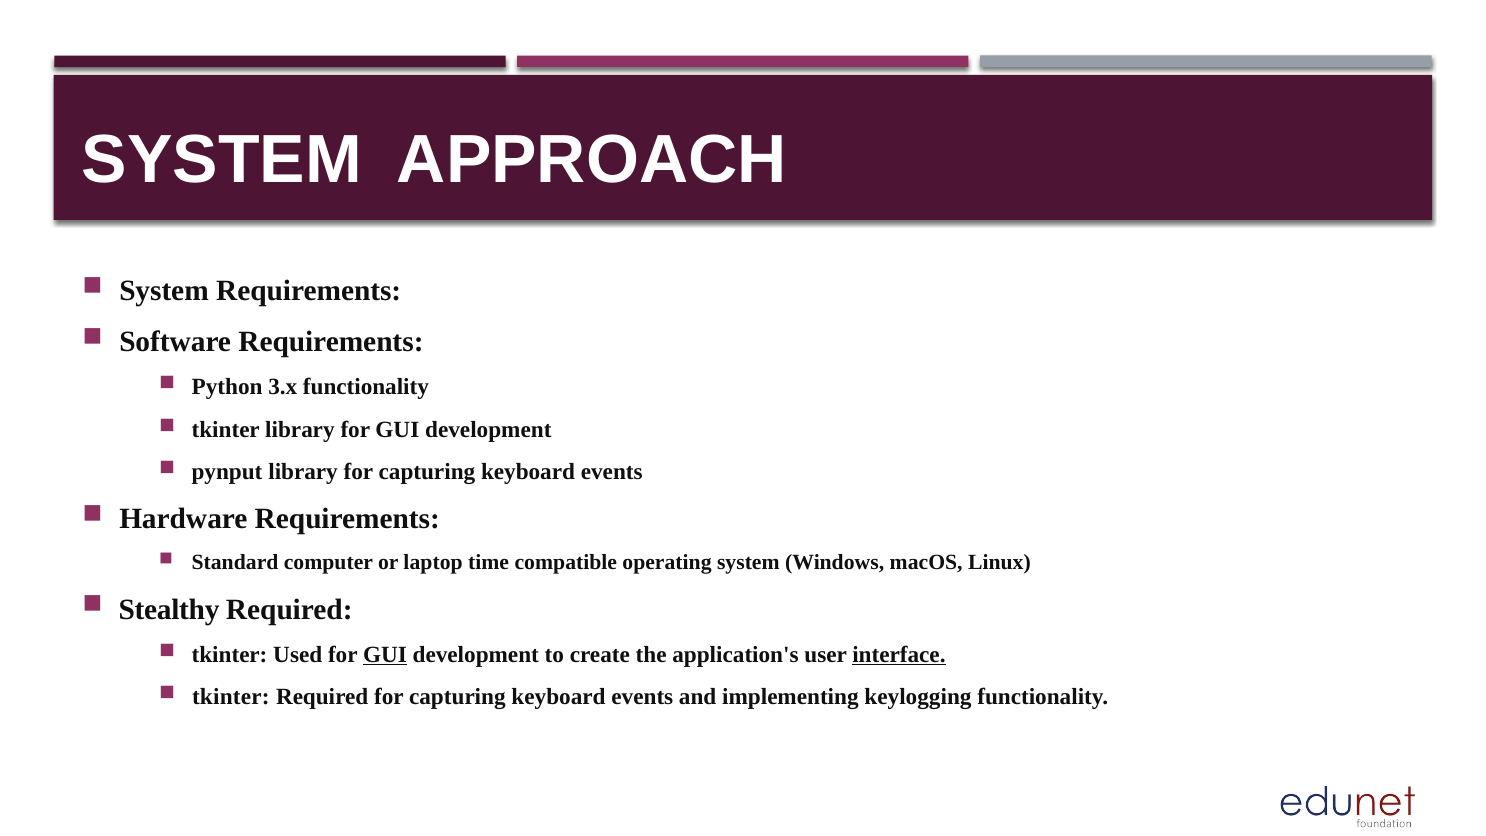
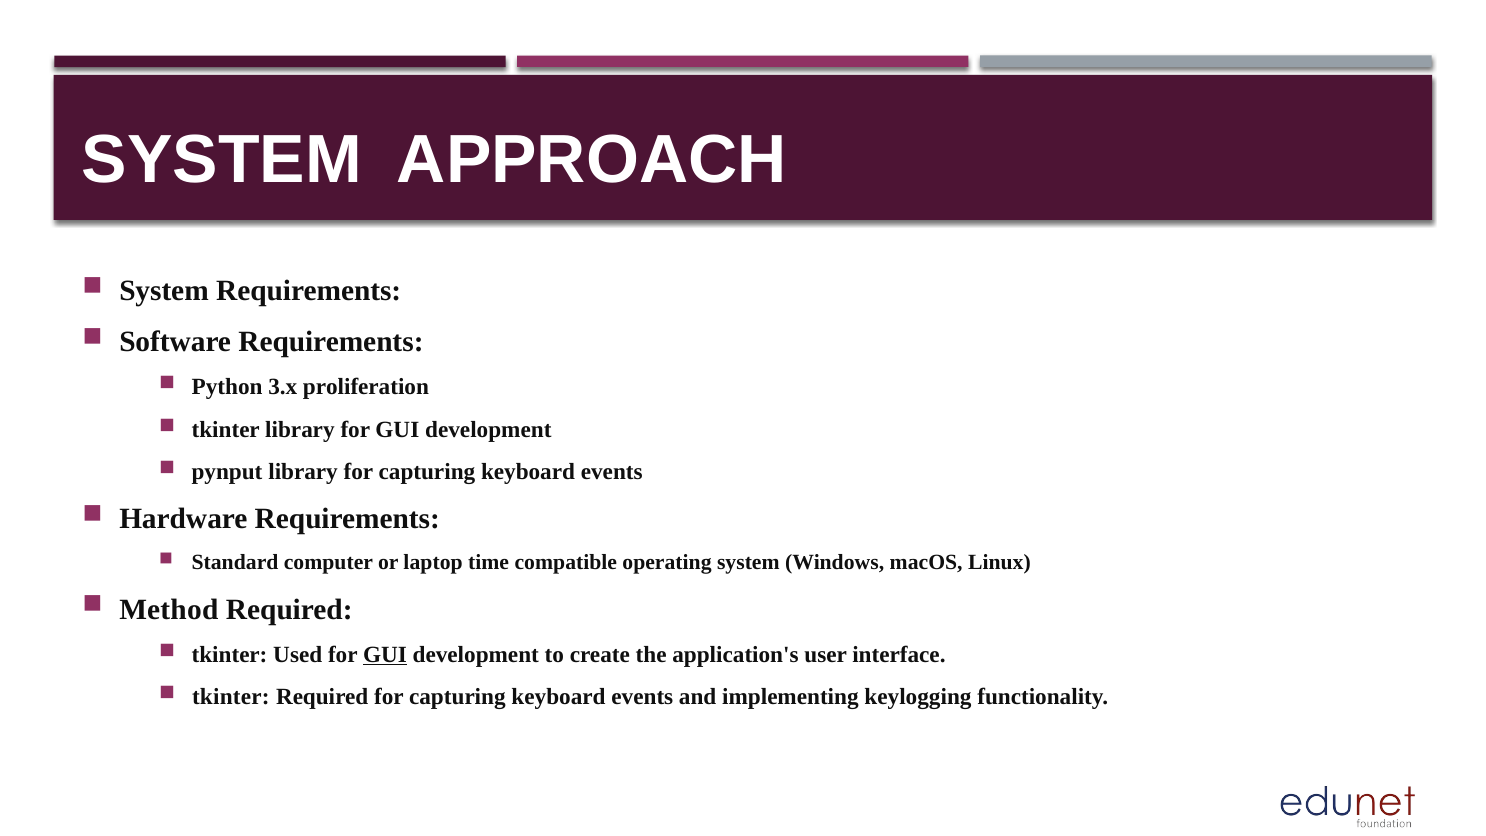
3.x functionality: functionality -> proliferation
Stealthy: Stealthy -> Method
interface underline: present -> none
